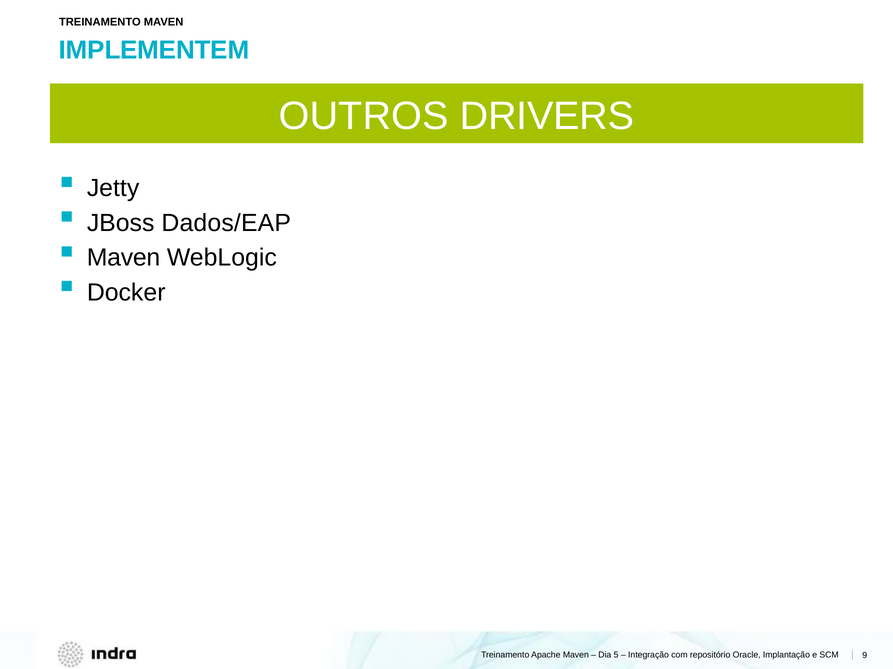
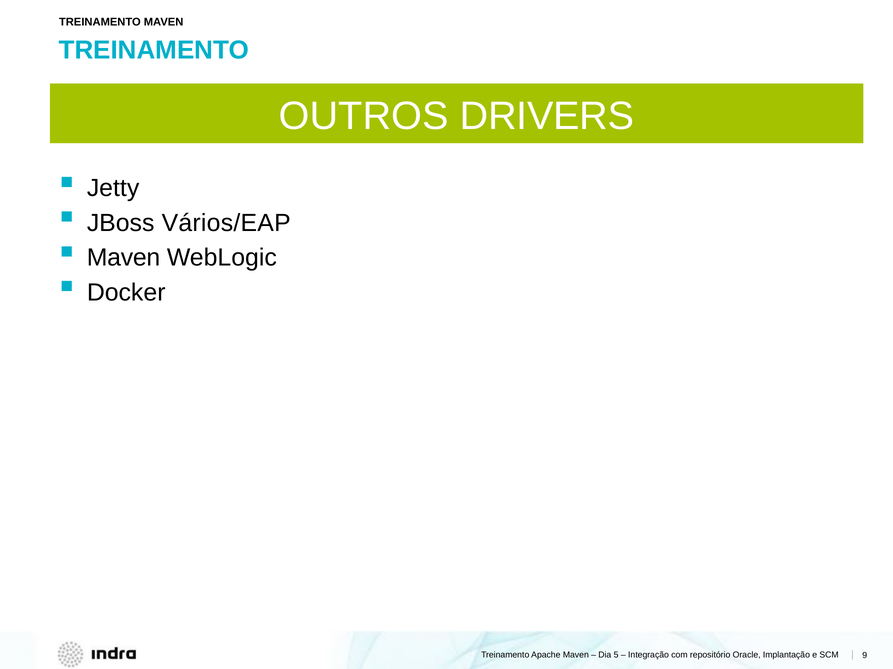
IMPLEMENTEM at (154, 50): IMPLEMENTEM -> TREINAMENTO
Dados/EAP: Dados/EAP -> Vários/EAP
